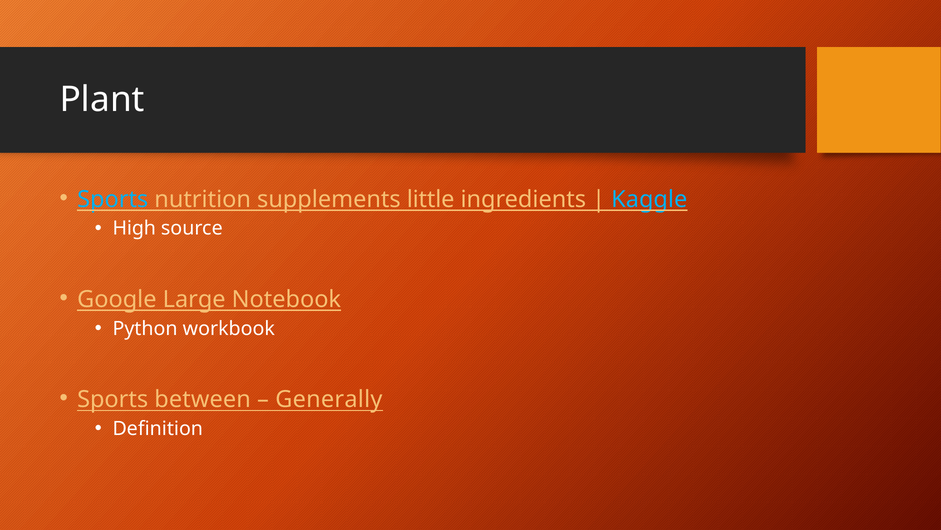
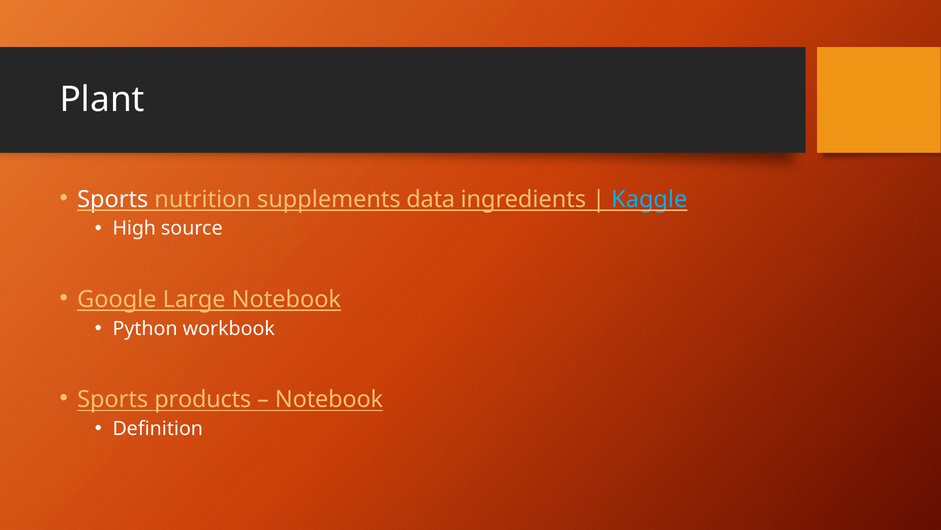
Sports at (113, 199) colour: light blue -> white
little: little -> data
between: between -> products
Generally at (329, 399): Generally -> Notebook
